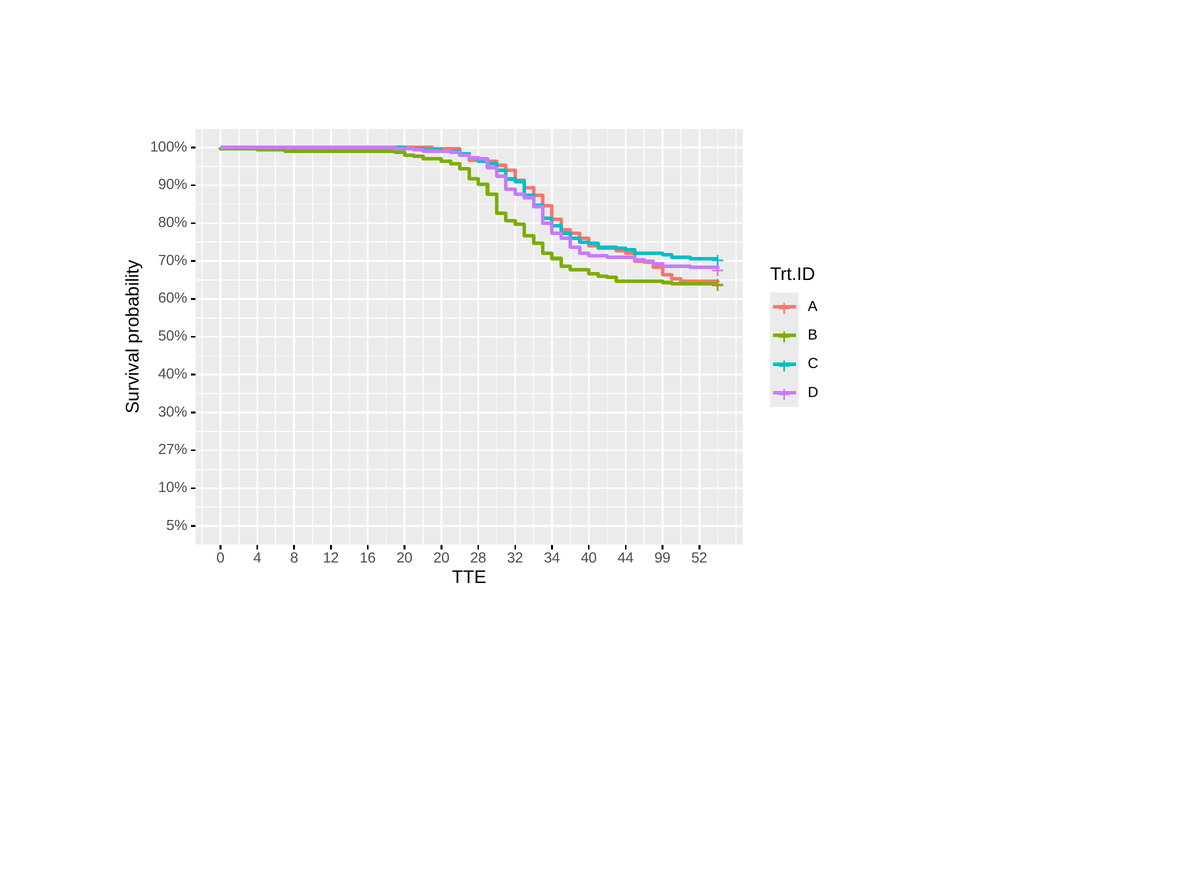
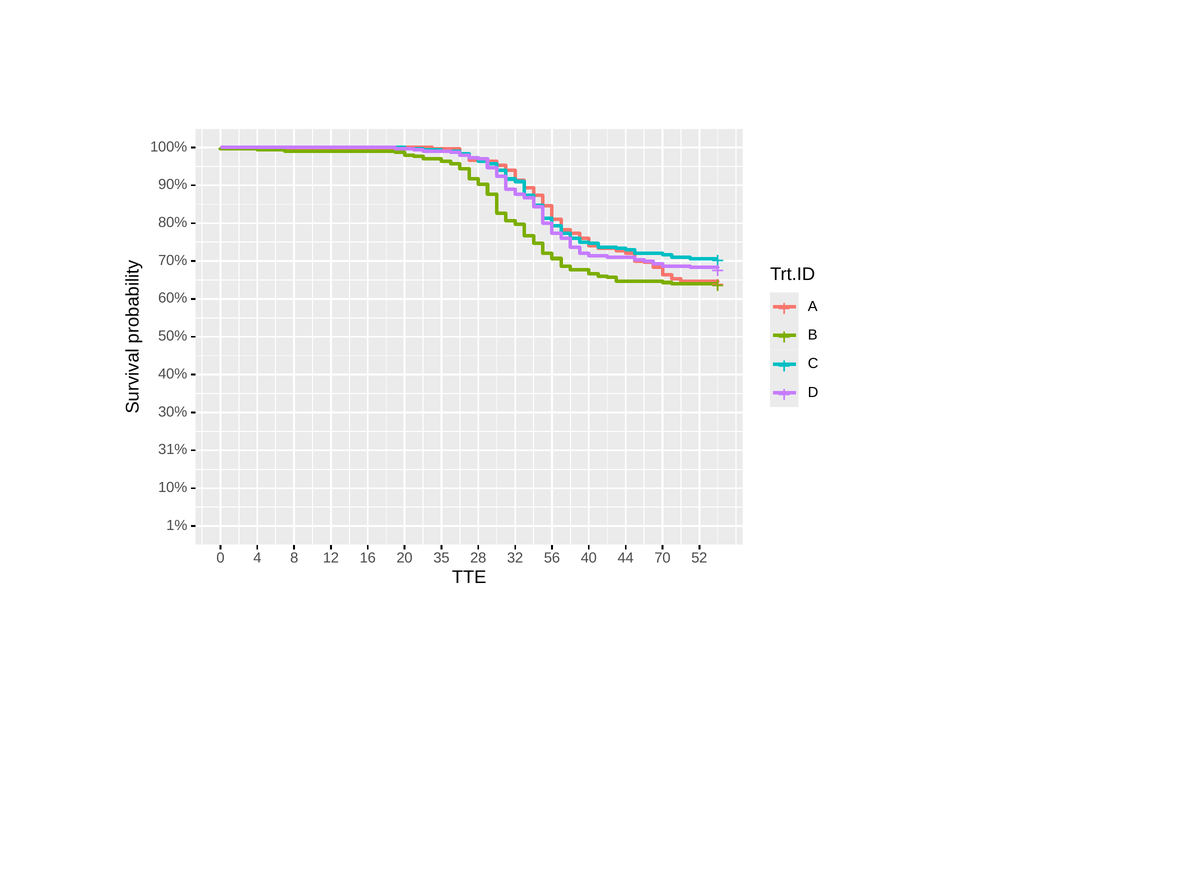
27%: 27% -> 31%
5%: 5% -> 1%
20 20: 20 -> 35
34: 34 -> 56
99: 99 -> 70
